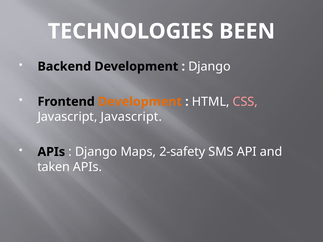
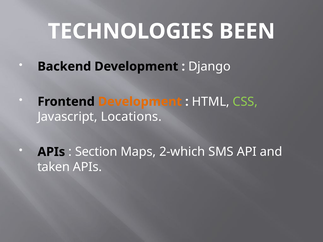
CSS colour: pink -> light green
Javascript Javascript: Javascript -> Locations
Django at (96, 152): Django -> Section
2-safety: 2-safety -> 2-which
